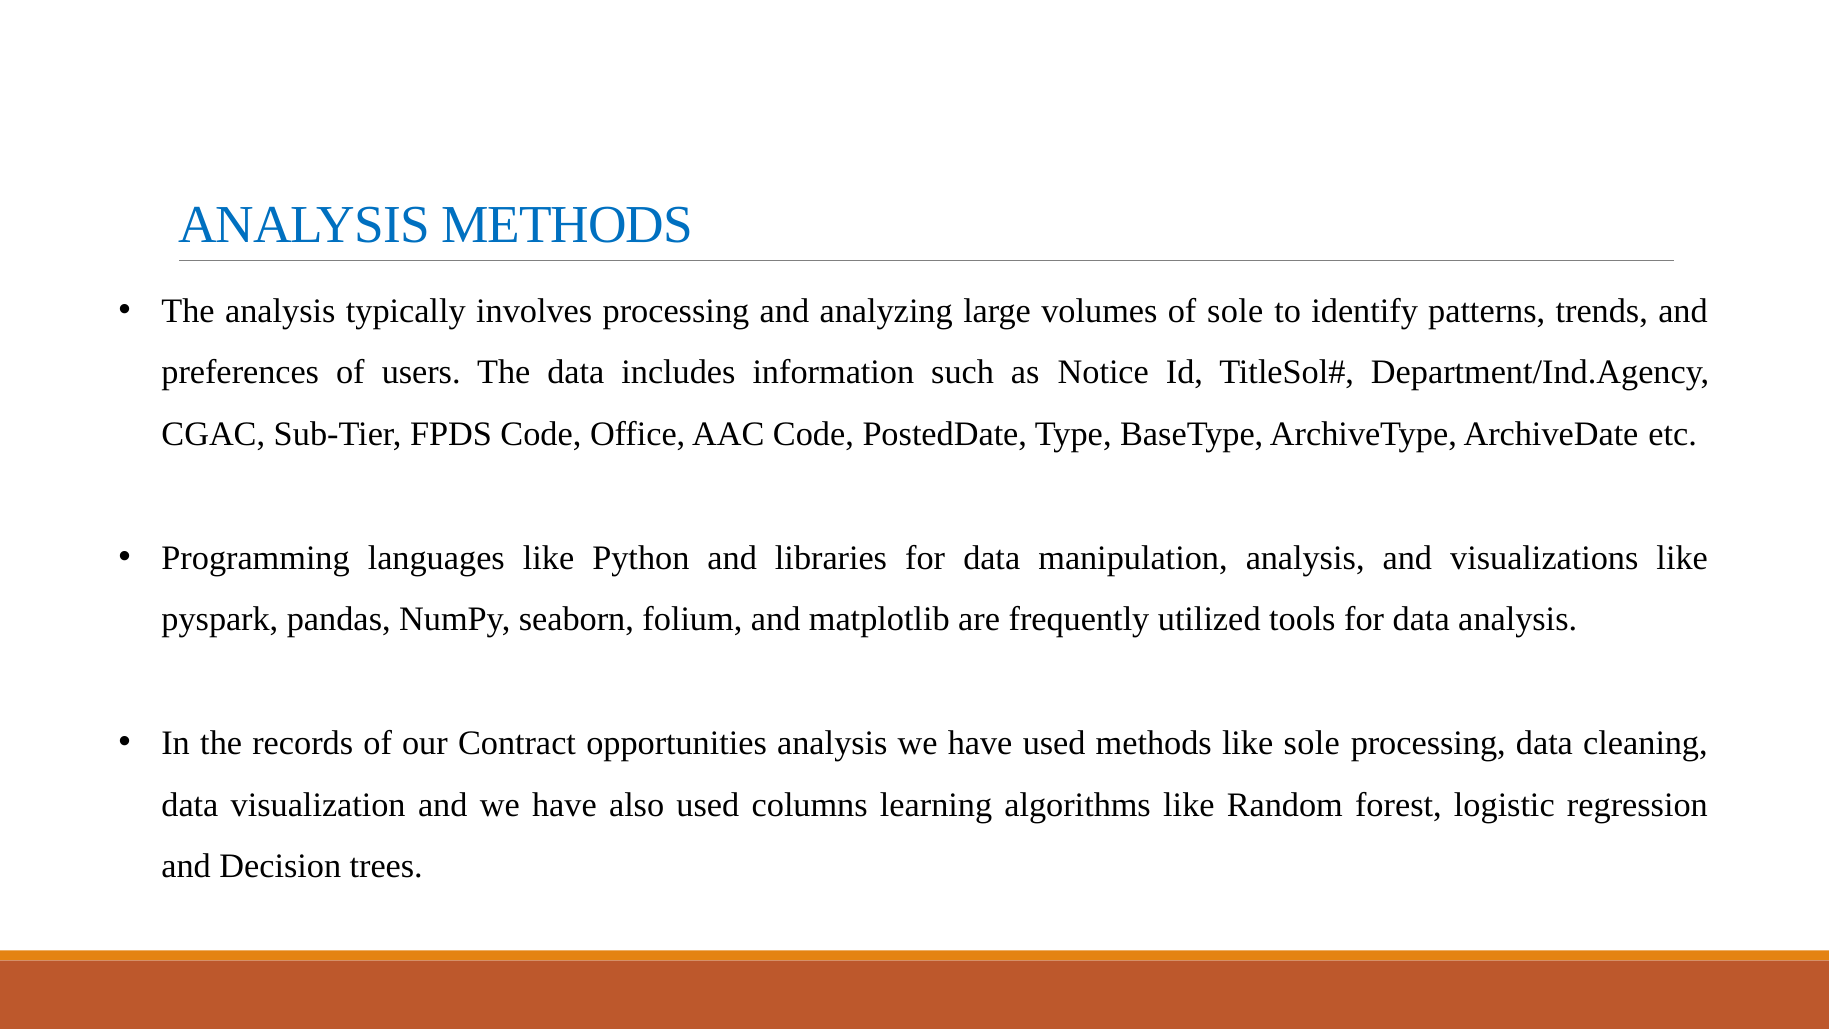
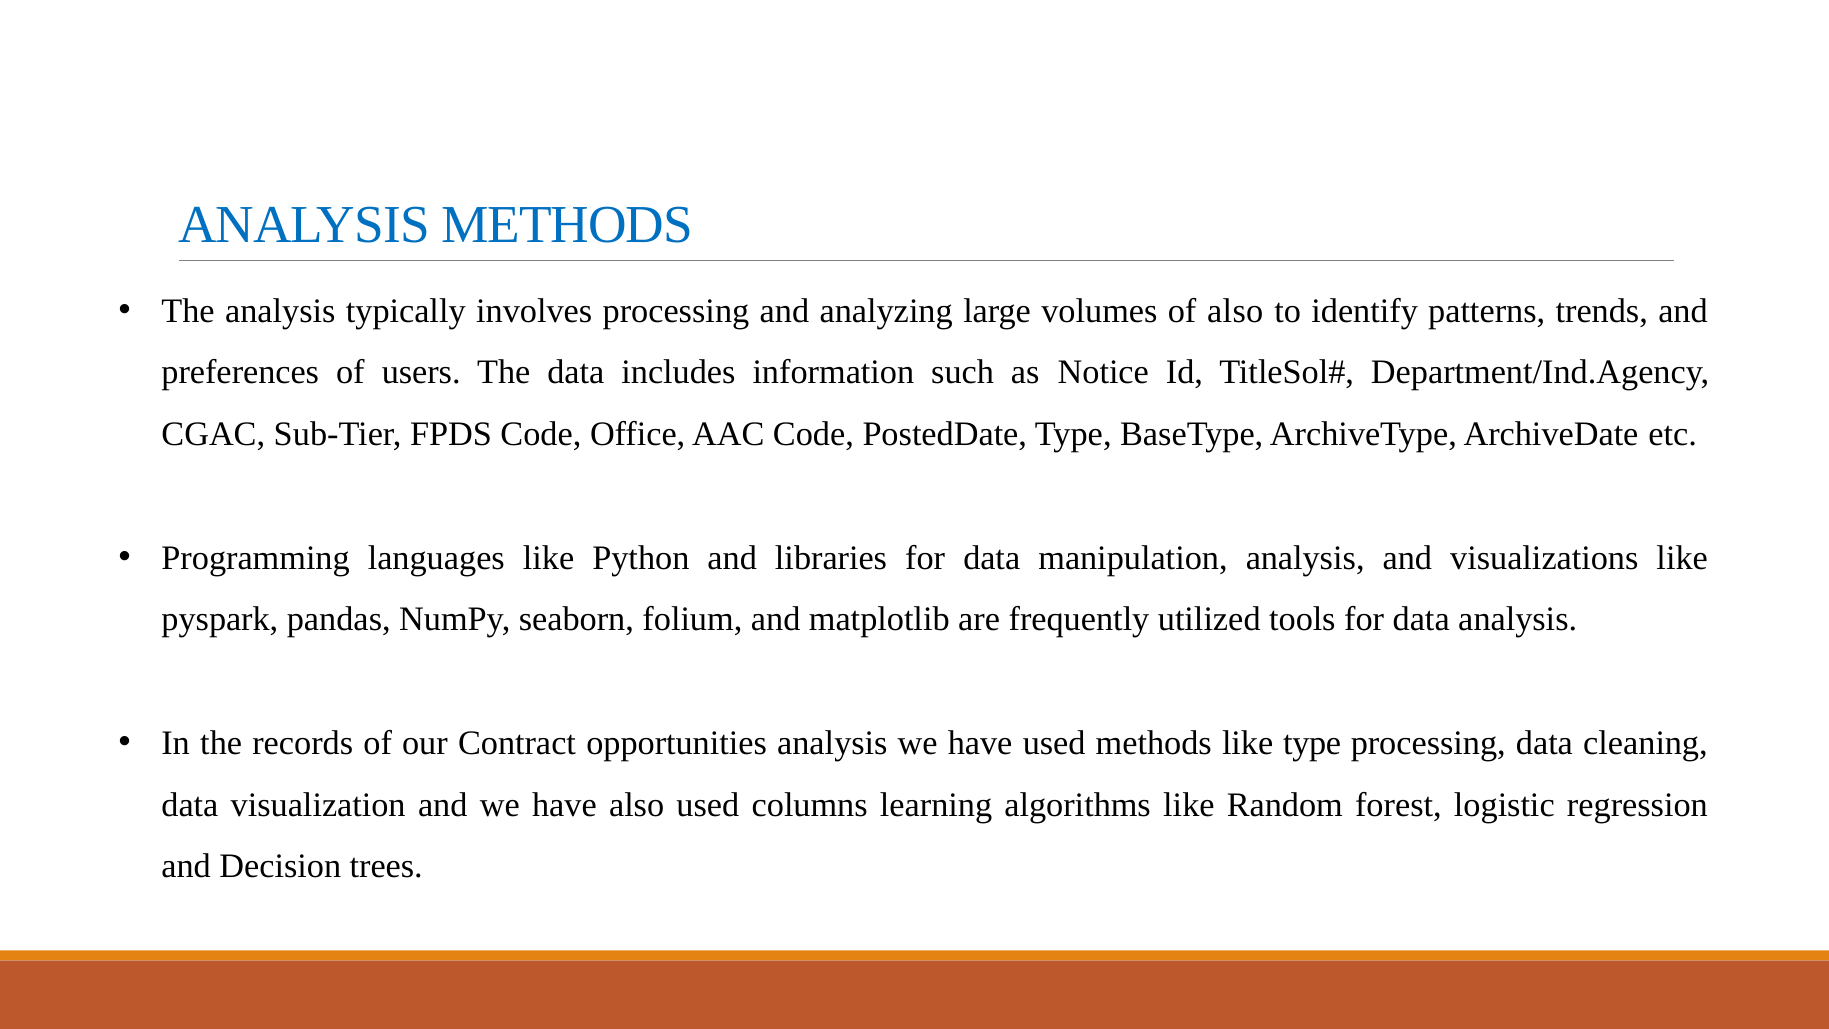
of sole: sole -> also
like sole: sole -> type
